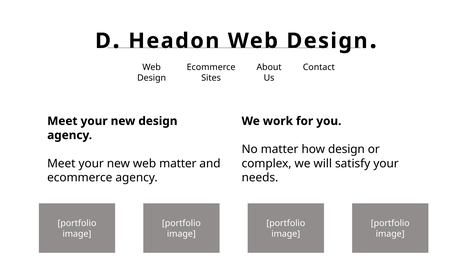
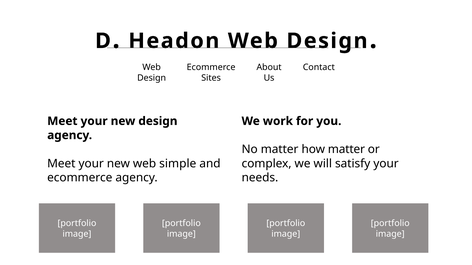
how design: design -> matter
web matter: matter -> simple
